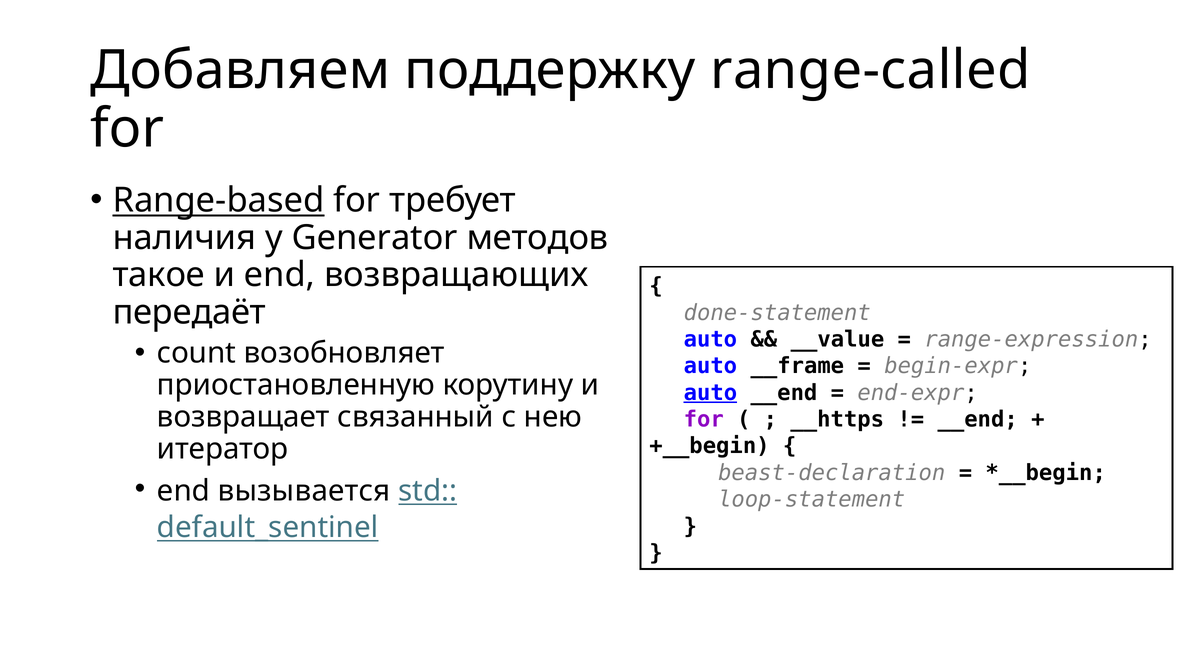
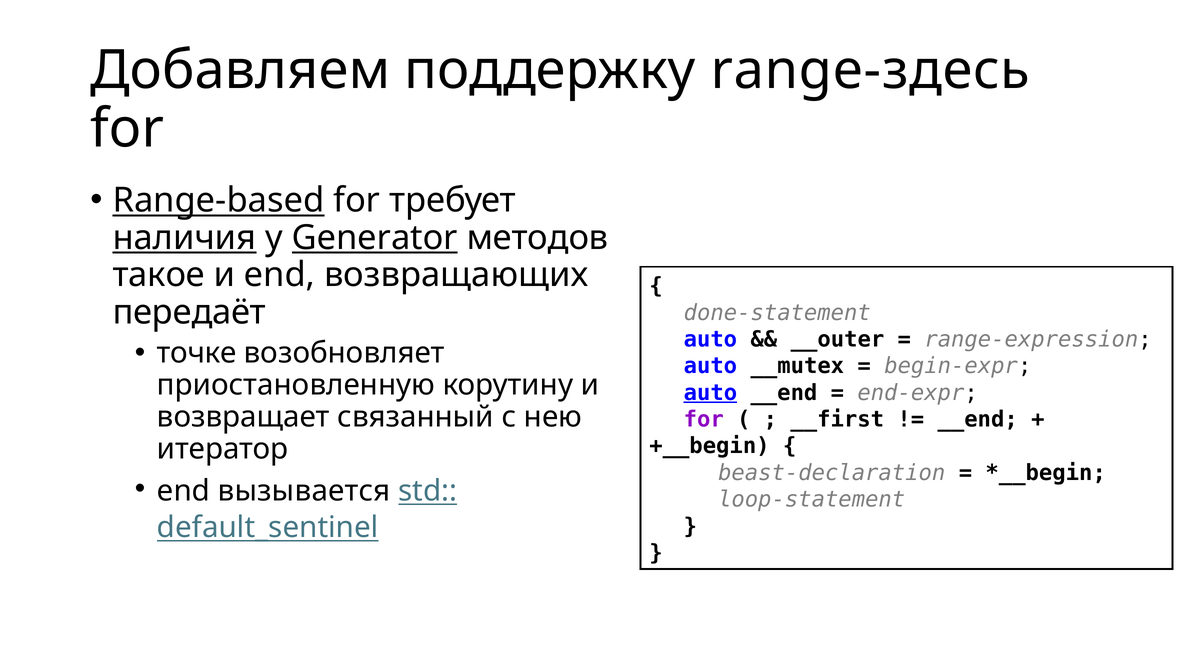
range-called: range-called -> range-здесь
наличия underline: none -> present
Generator underline: none -> present
__value: __value -> __outer
count: count -> точке
__frame: __frame -> __mutex
__https: __https -> __first
